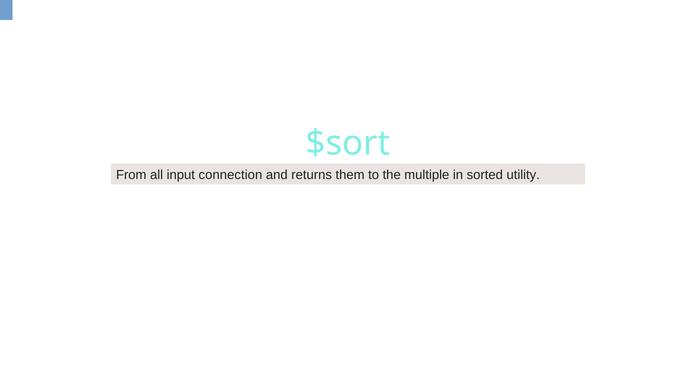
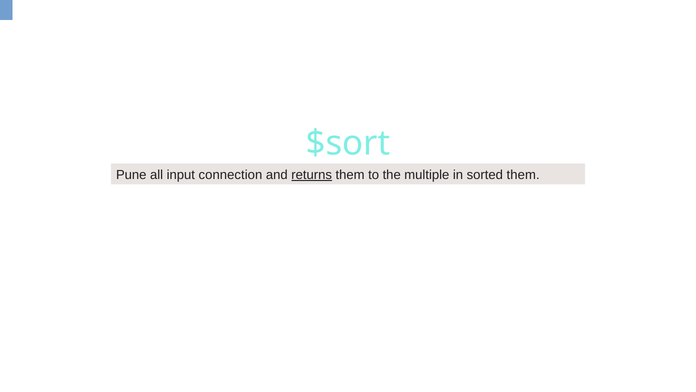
From: From -> Pune
returns underline: none -> present
sorted utility: utility -> them
